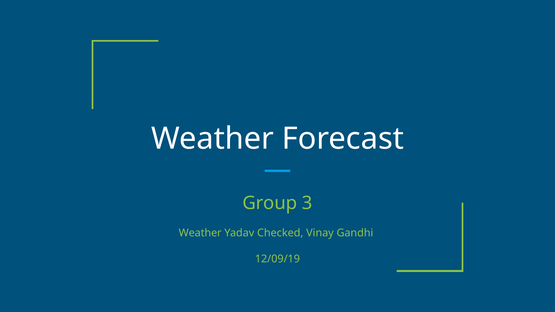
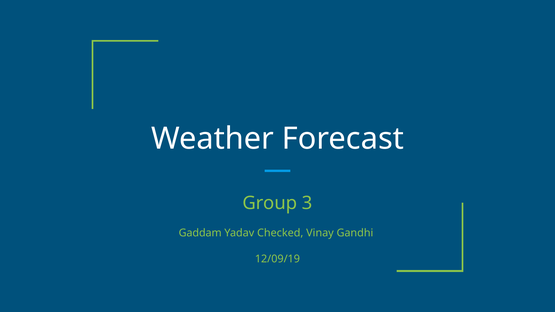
Weather at (200, 233): Weather -> Gaddam
